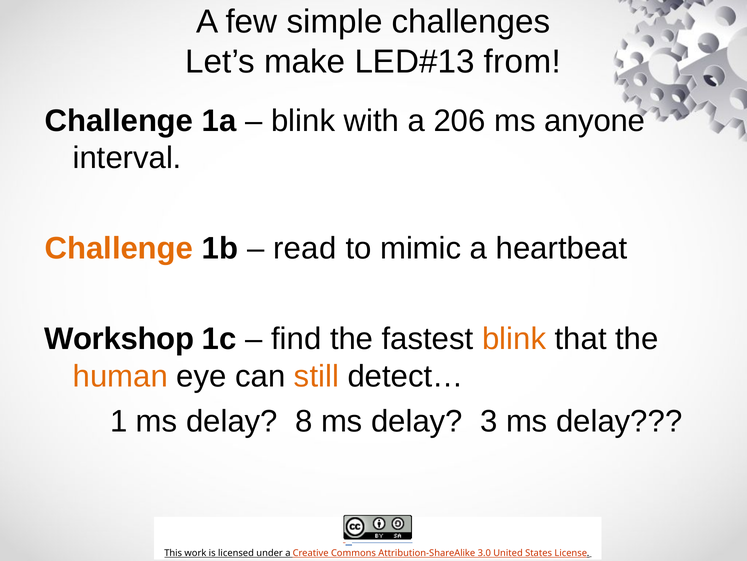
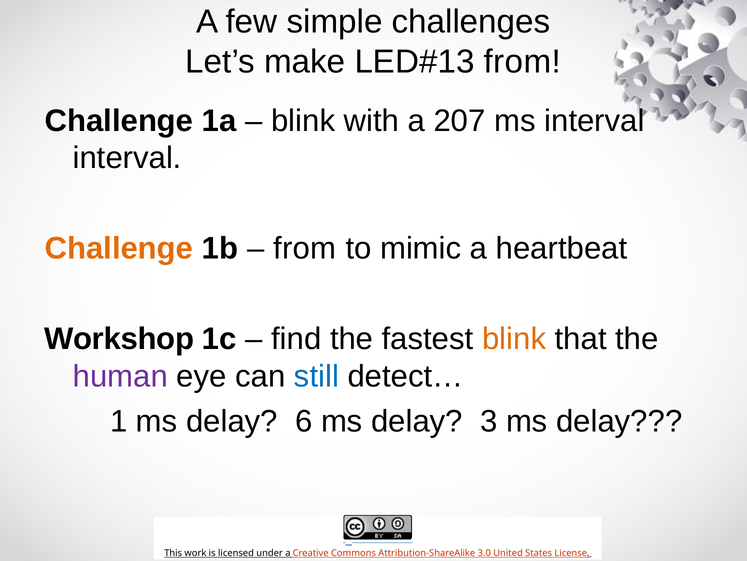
206: 206 -> 207
ms anyone: anyone -> interval
read at (305, 248): read -> from
human colour: orange -> purple
still colour: orange -> blue
8: 8 -> 6
